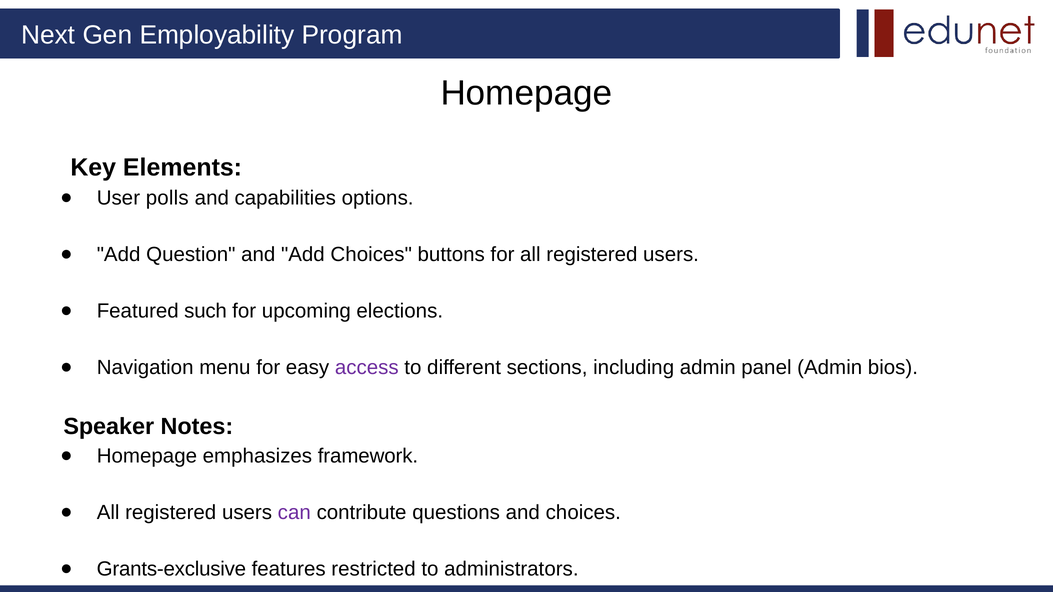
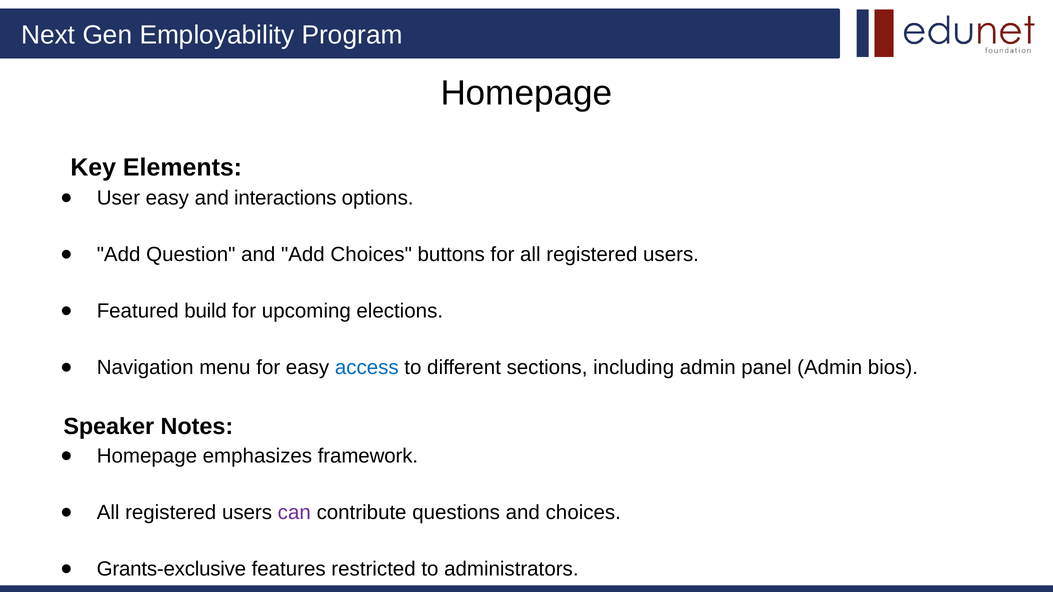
User polls: polls -> easy
capabilities: capabilities -> interactions
such: such -> build
access colour: purple -> blue
